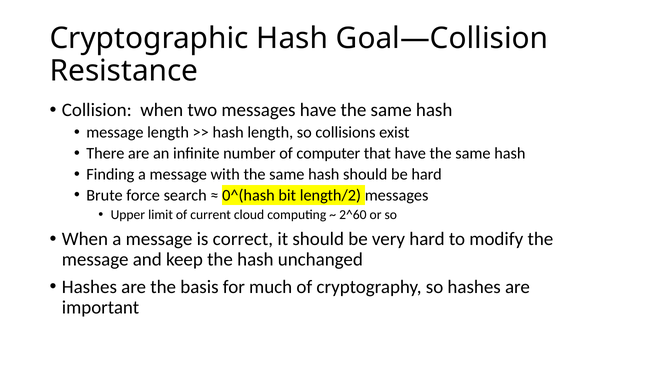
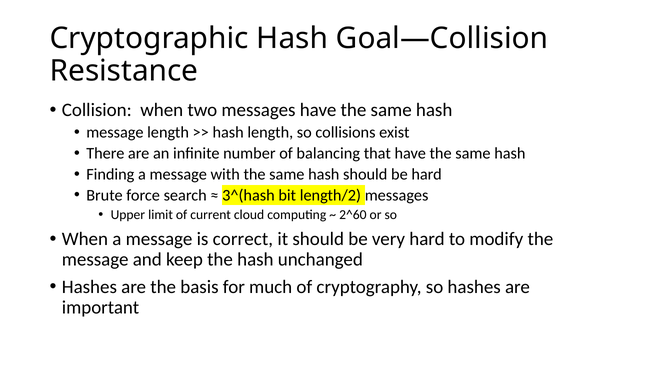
computer: computer -> balancing
0^(hash: 0^(hash -> 3^(hash
